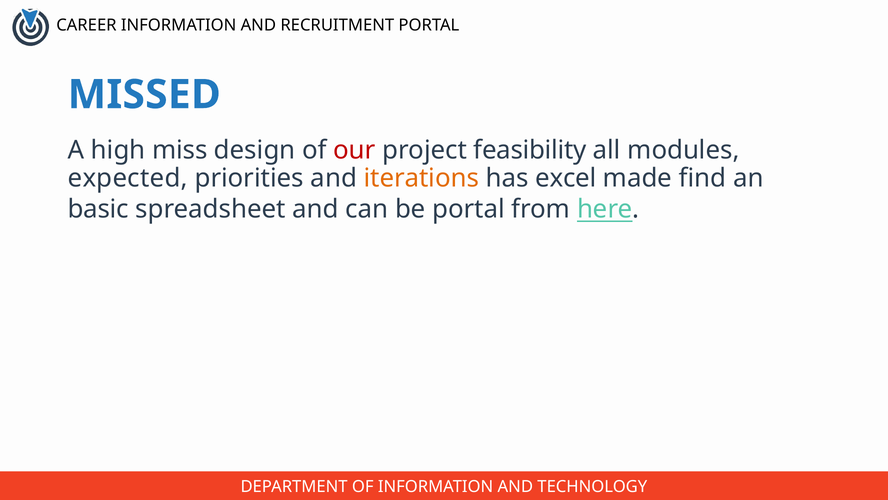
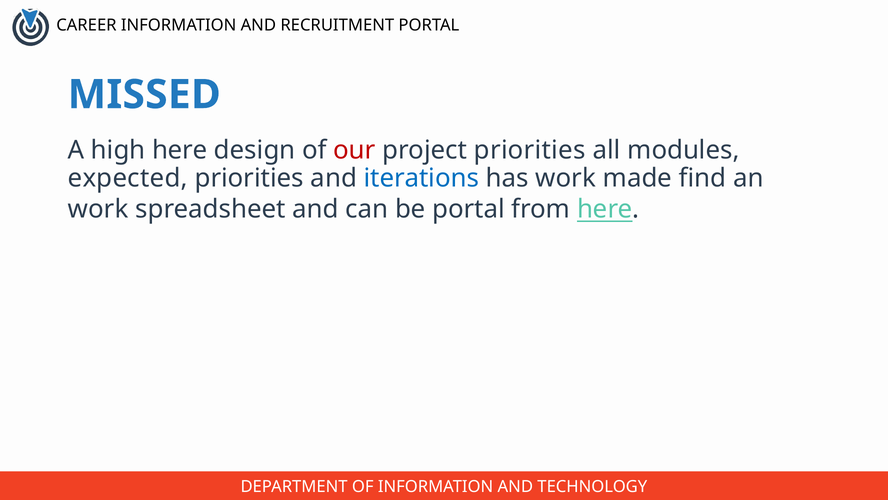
high miss: miss -> here
project feasibility: feasibility -> priorities
iterations colour: orange -> blue
has excel: excel -> work
basic at (98, 209): basic -> work
